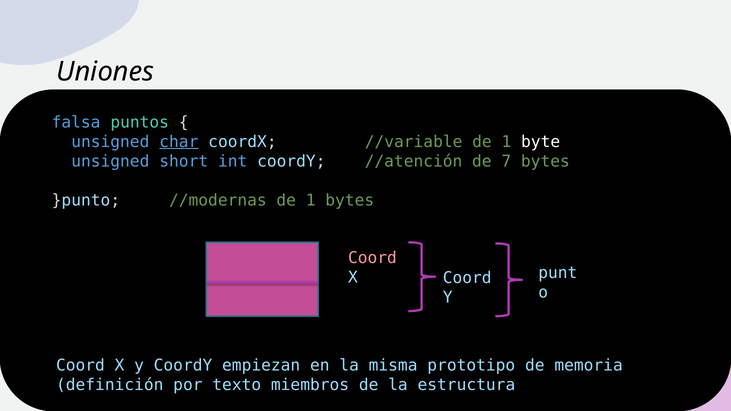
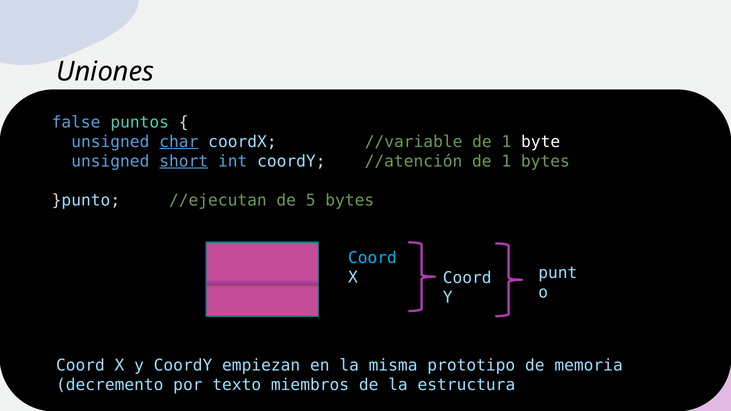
falsa: falsa -> false
short underline: none -> present
7 at (506, 161): 7 -> 1
//modernas: //modernas -> //ejecutan
1 at (311, 200): 1 -> 5
Coord at (372, 258) colour: pink -> light blue
definición: definición -> decremento
